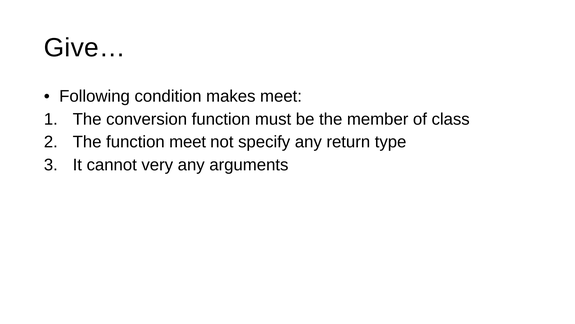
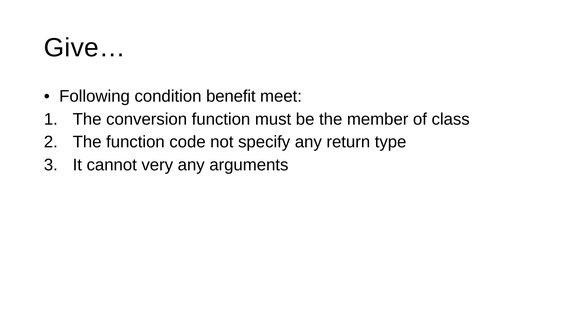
makes: makes -> benefit
function meet: meet -> code
